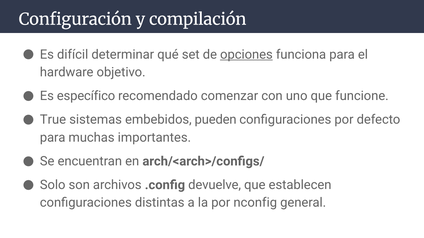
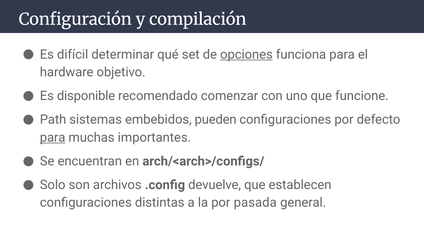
específico: específico -> disponible
True: True -> Path
para at (53, 138) underline: none -> present
nconfig: nconfig -> pasada
